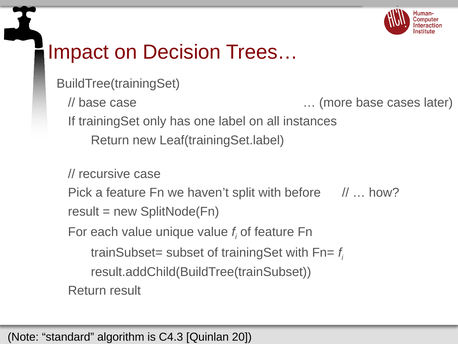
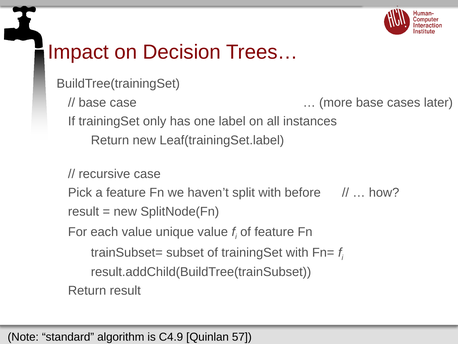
C4.3: C4.3 -> C4.9
20: 20 -> 57
